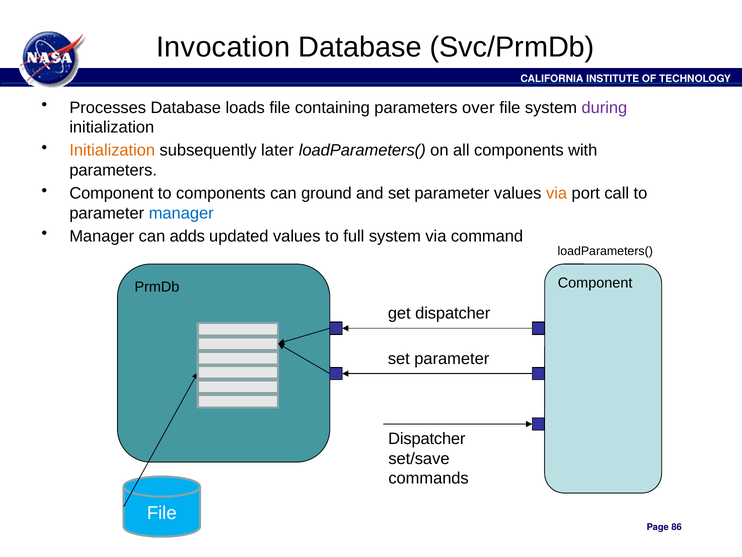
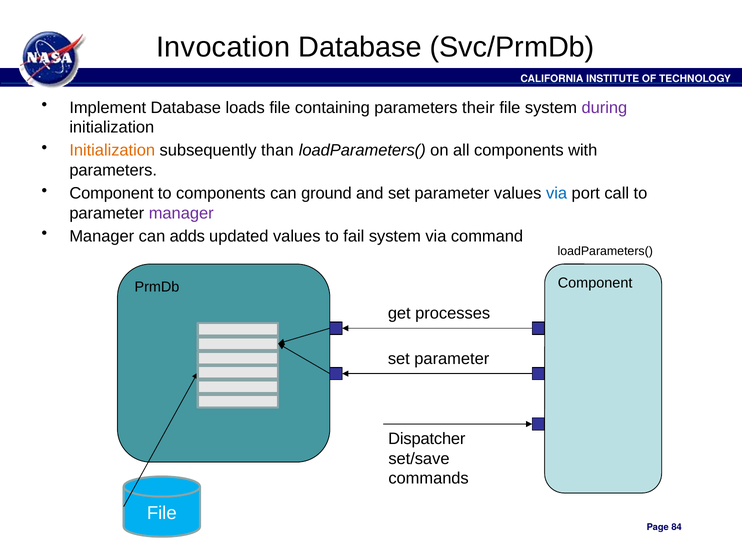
Processes: Processes -> Implement
over: over -> their
later: later -> than
via at (557, 193) colour: orange -> blue
manager at (181, 213) colour: blue -> purple
full: full -> fail
get dispatcher: dispatcher -> processes
86: 86 -> 84
